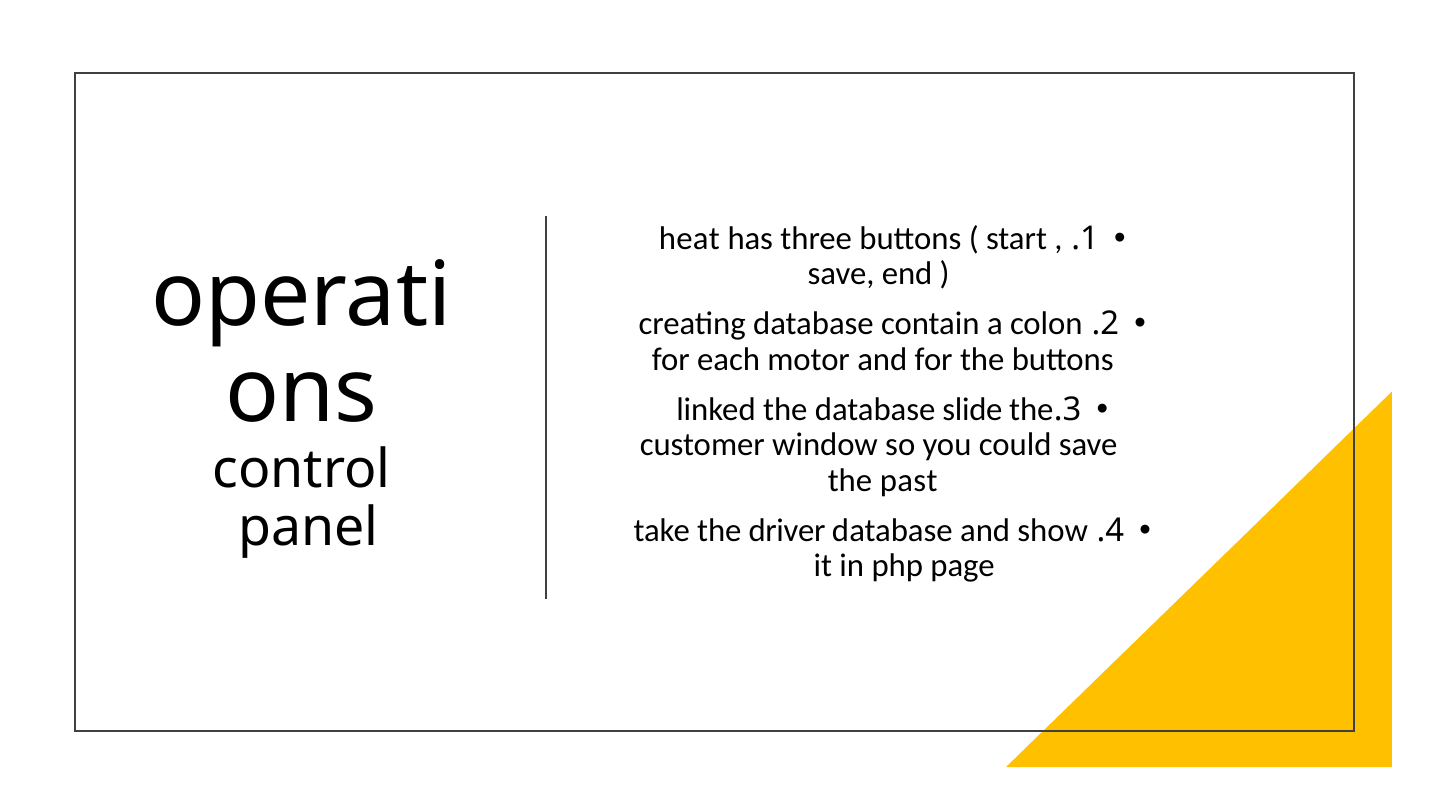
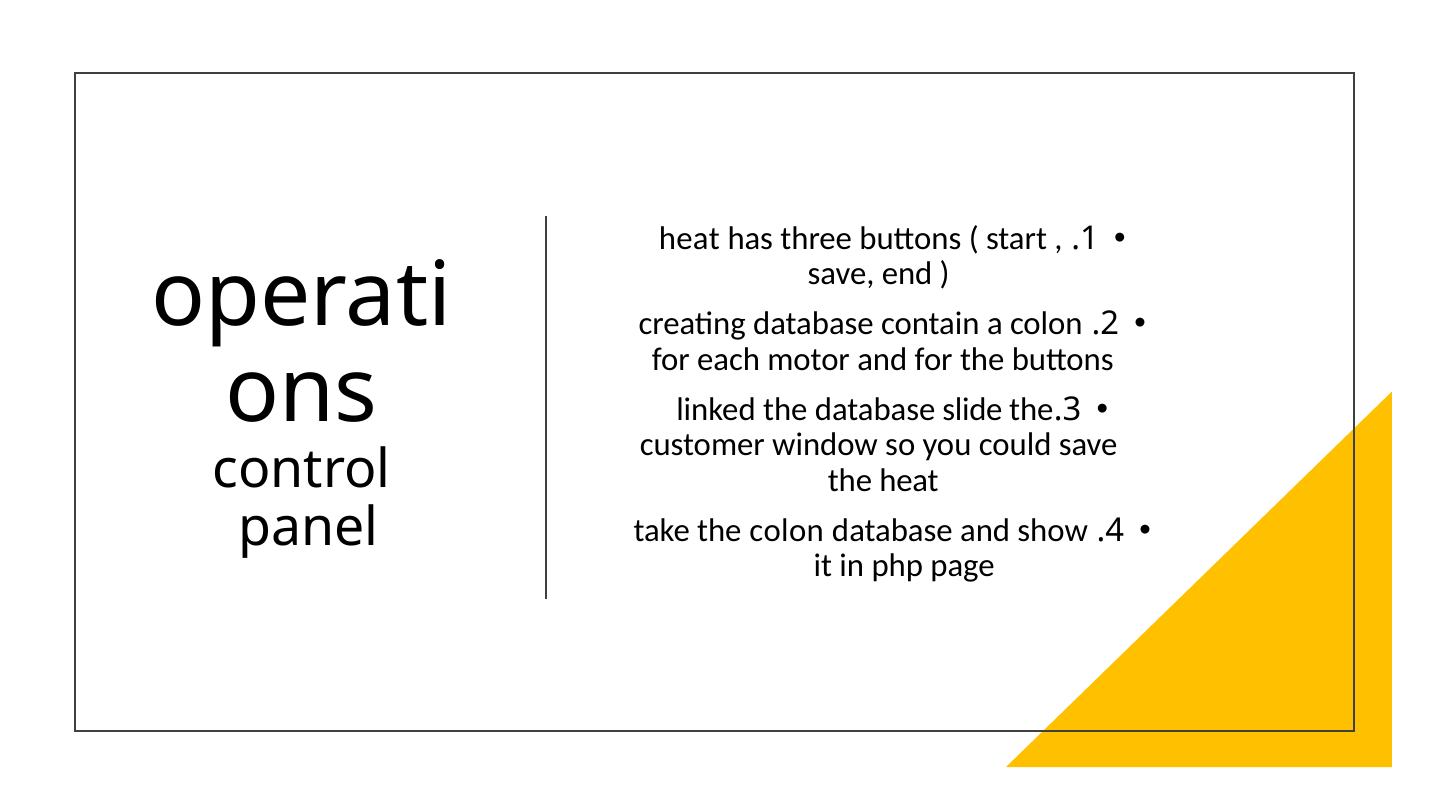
the past: past -> heat
the driver: driver -> colon
